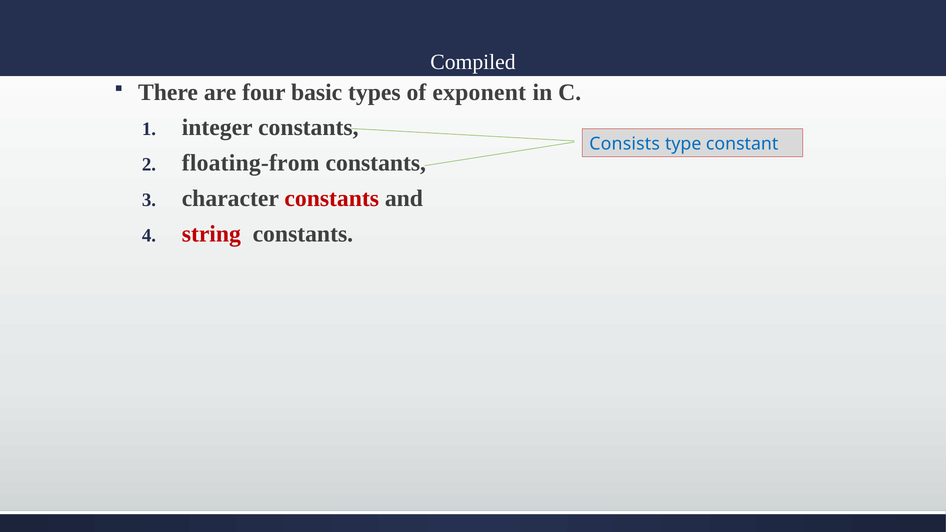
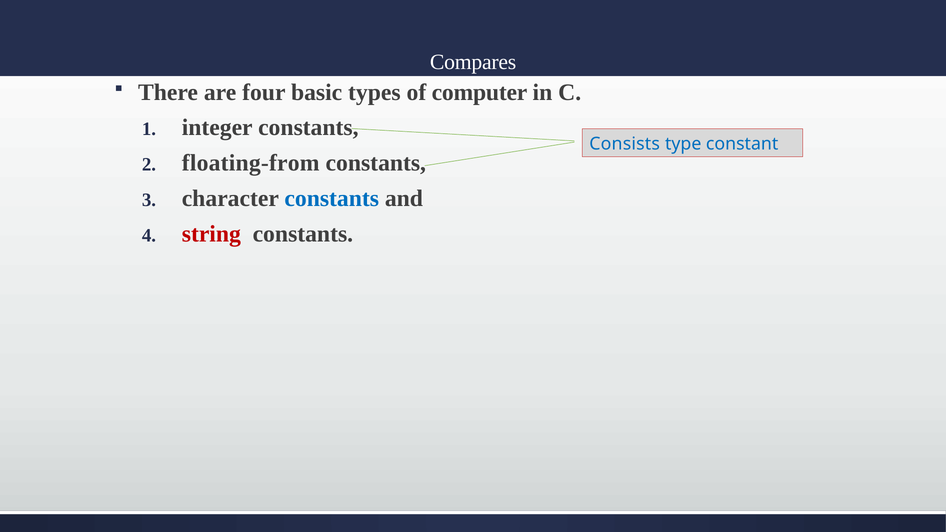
Compiled: Compiled -> Compares
exponent: exponent -> computer
constants at (332, 198) colour: red -> blue
